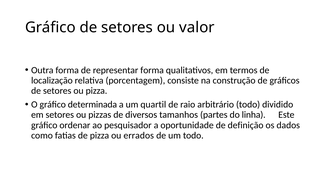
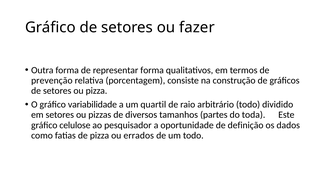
valor: valor -> fazer
localização: localização -> prevenção
determinada: determinada -> variabilidade
linha: linha -> toda
ordenar: ordenar -> celulose
